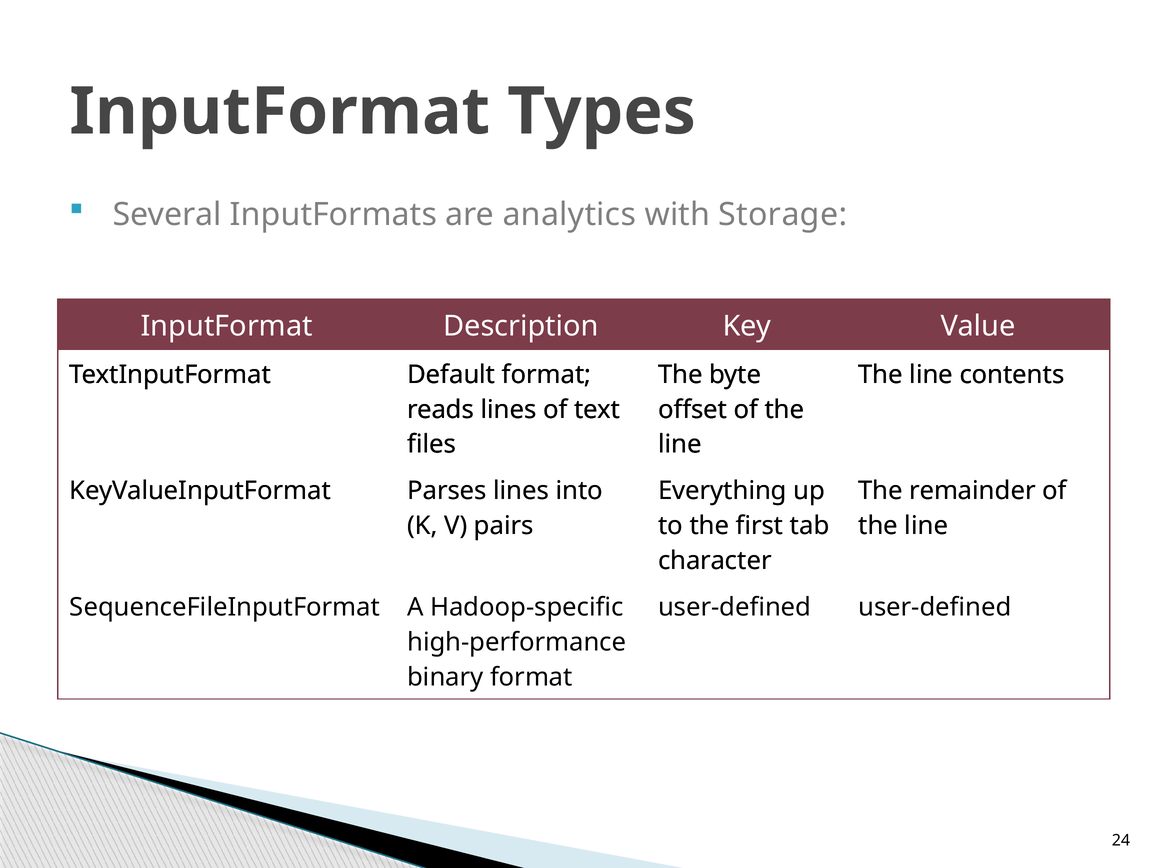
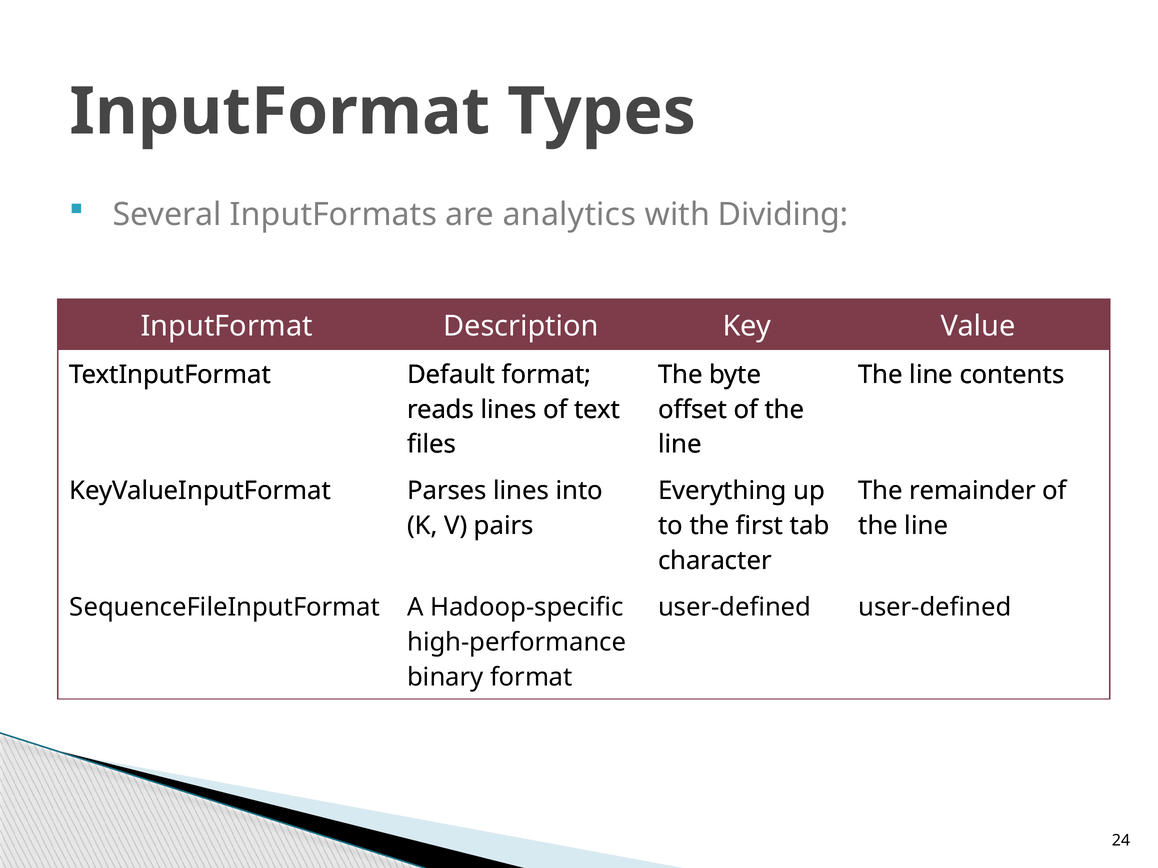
Storage: Storage -> Dividing
